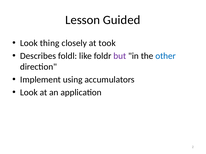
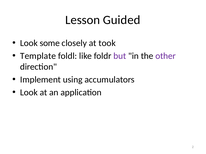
thing: thing -> some
Describes: Describes -> Template
other colour: blue -> purple
